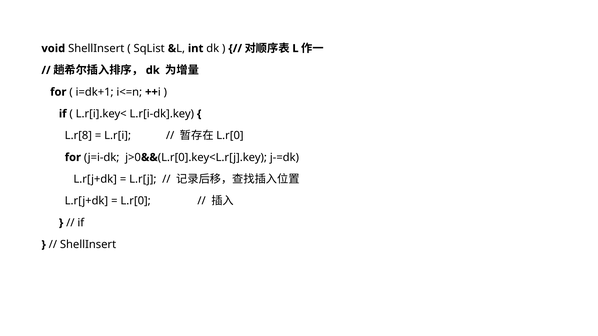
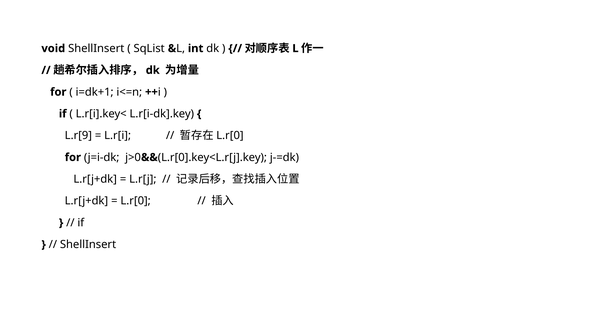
L.r[8: L.r[8 -> L.r[9
